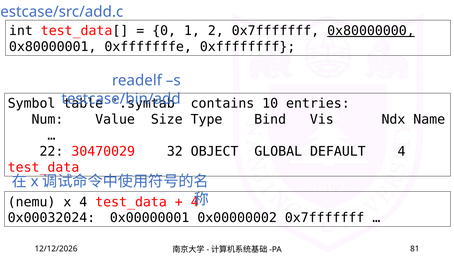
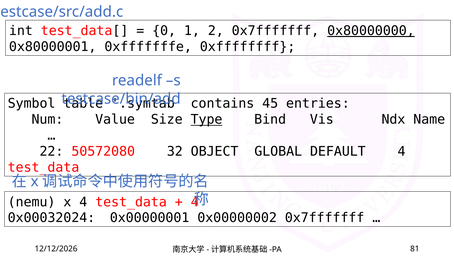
10: 10 -> 45
Type underline: none -> present
30470029: 30470029 -> 50572080
